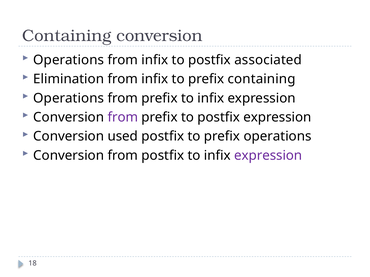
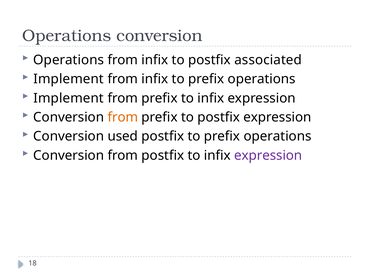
Containing at (67, 36): Containing -> Operations
Elimination at (69, 79): Elimination -> Implement
infix to prefix containing: containing -> operations
Operations at (69, 98): Operations -> Implement
from at (123, 117) colour: purple -> orange
